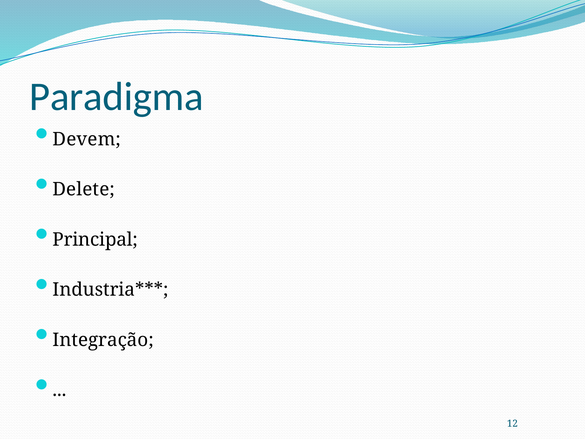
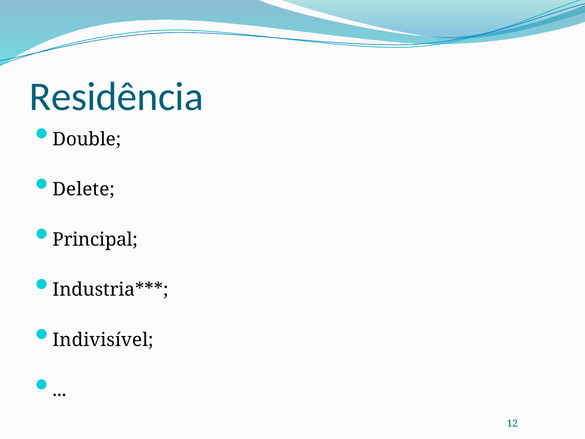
Paradigma: Paradigma -> Residência
Devem: Devem -> Double
Integração: Integração -> Indivisível
